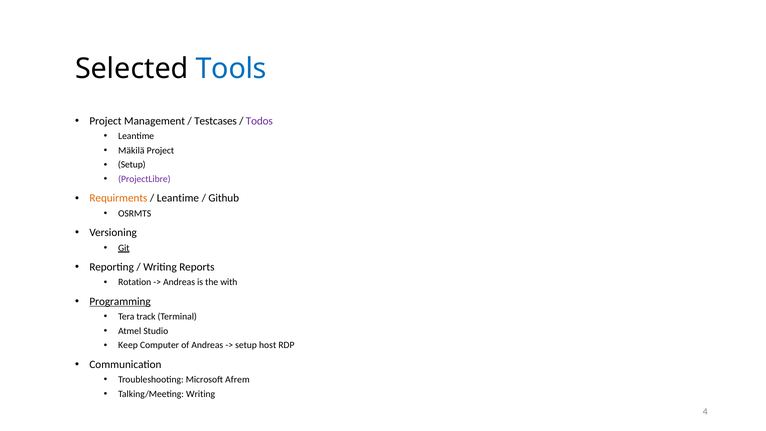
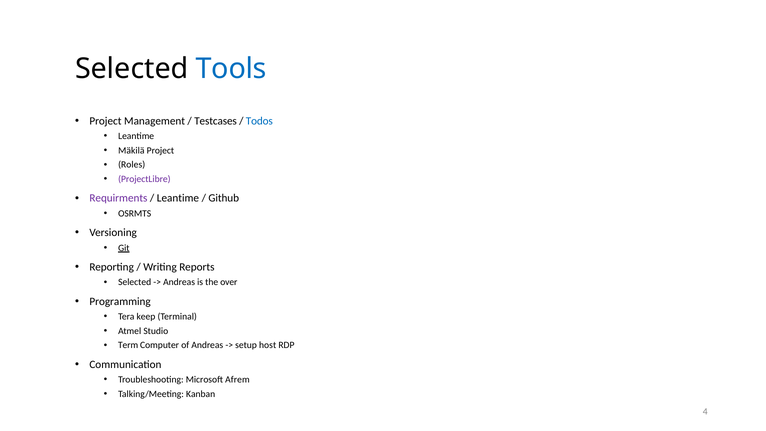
Todos colour: purple -> blue
Setup at (132, 165): Setup -> Roles
Requirments colour: orange -> purple
Rotation at (135, 282): Rotation -> Selected
with: with -> over
Programming underline: present -> none
track: track -> keep
Keep: Keep -> Term
Talking/Meeting Writing: Writing -> Kanban
